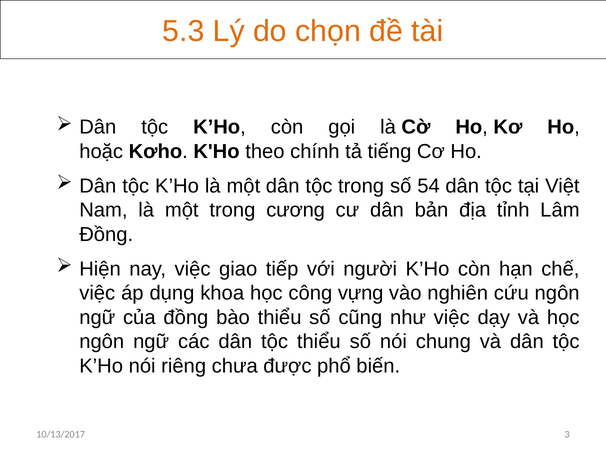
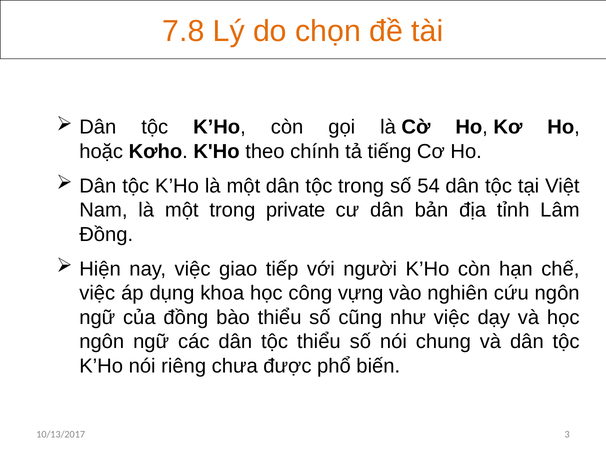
5.3: 5.3 -> 7.8
cương: cương -> private
